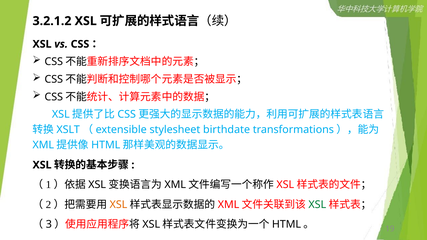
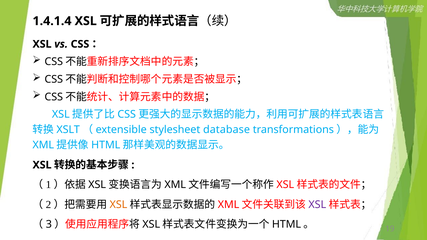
3.2.1.2: 3.2.1.2 -> 1.4.1.4
birthdate: birthdate -> database
XSL at (317, 205) colour: green -> purple
